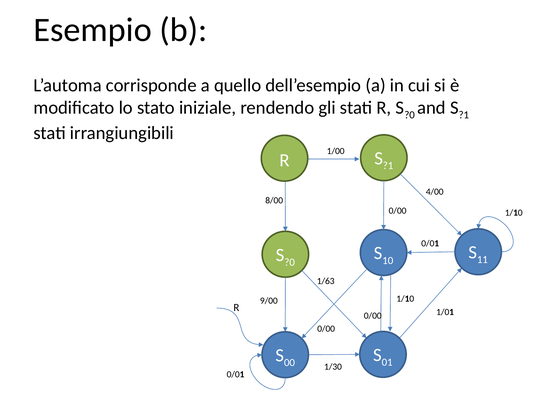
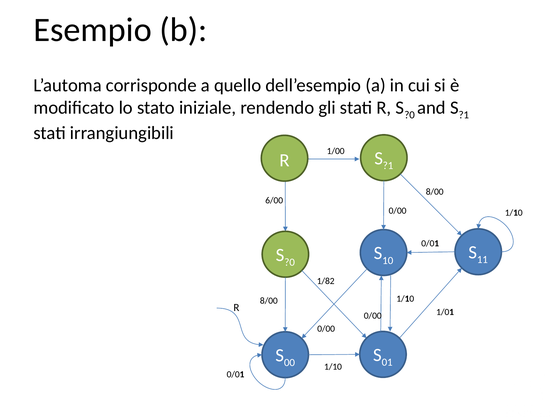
4/00 at (435, 192): 4/00 -> 8/00
8/00: 8/00 -> 6/00
1/63: 1/63 -> 1/82
9/00 at (269, 301): 9/00 -> 8/00
1/30 at (333, 367): 1/30 -> 1/10
